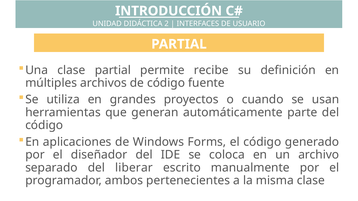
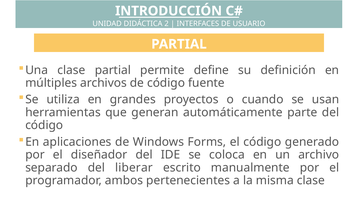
recibe: recibe -> define
